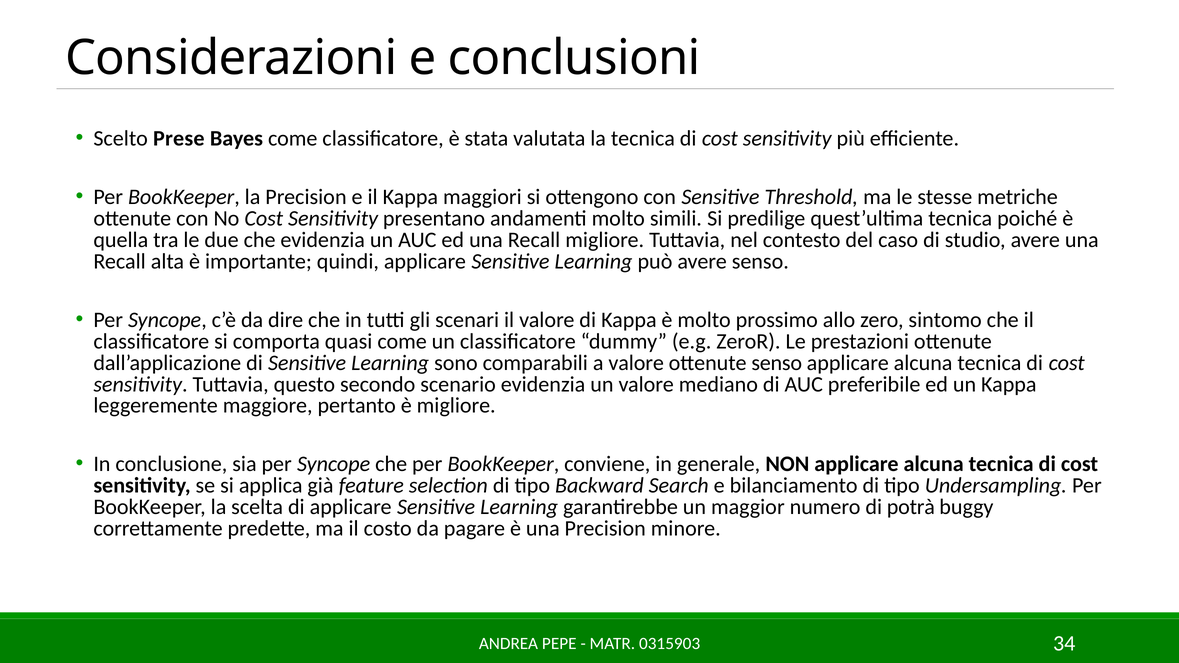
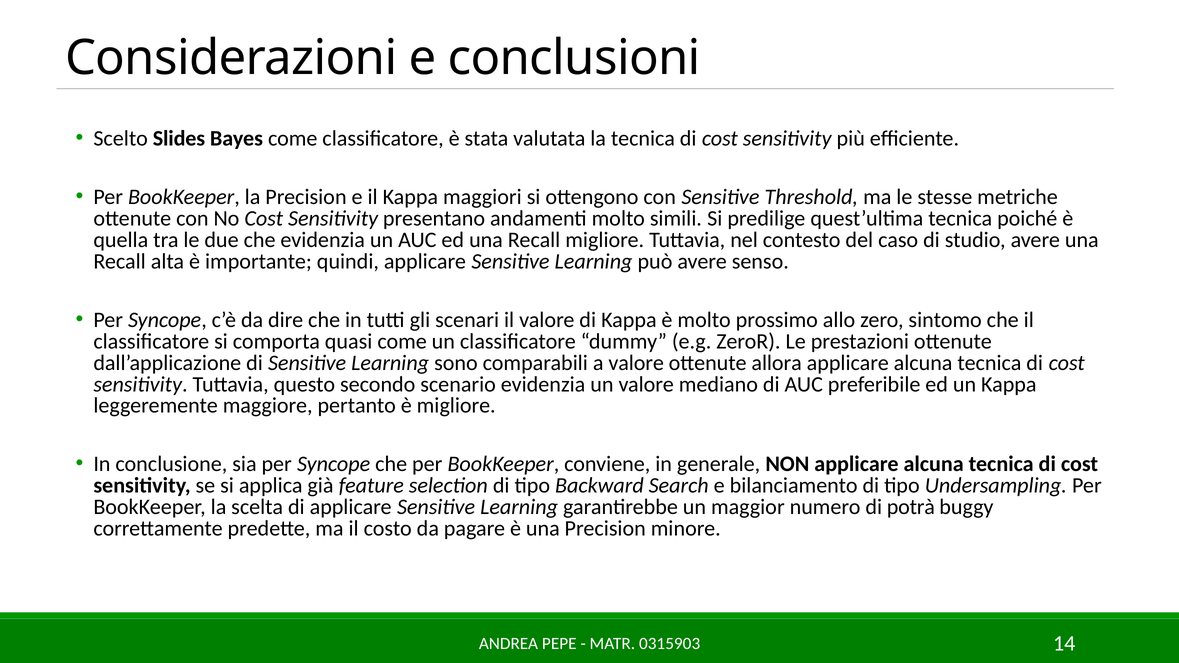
Prese: Prese -> Slides
ottenute senso: senso -> allora
34: 34 -> 14
